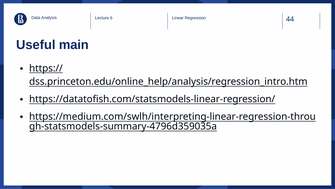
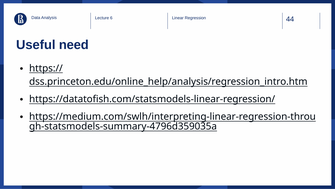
main: main -> need
